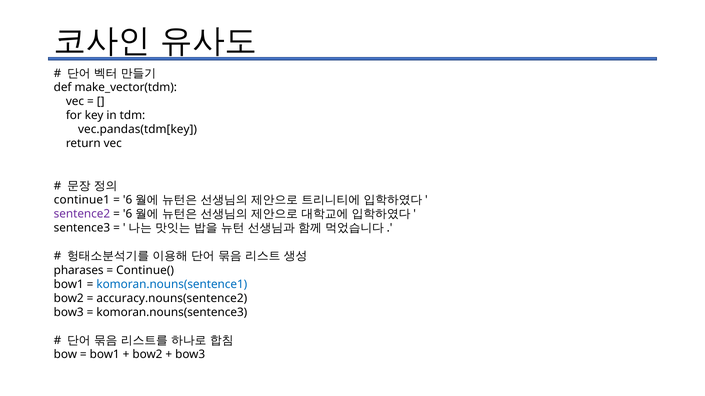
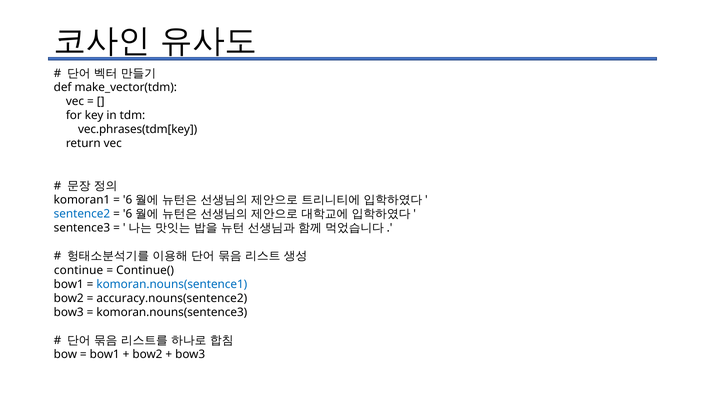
vec.pandas(tdm[key: vec.pandas(tdm[key -> vec.phrases(tdm[key
continue1: continue1 -> komoran1
sentence2 colour: purple -> blue
pharases: pharases -> continue
